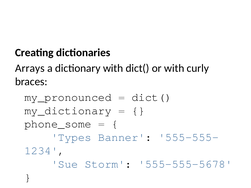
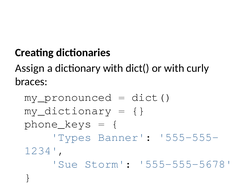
Arrays: Arrays -> Assign
phone_some: phone_some -> phone_keys
